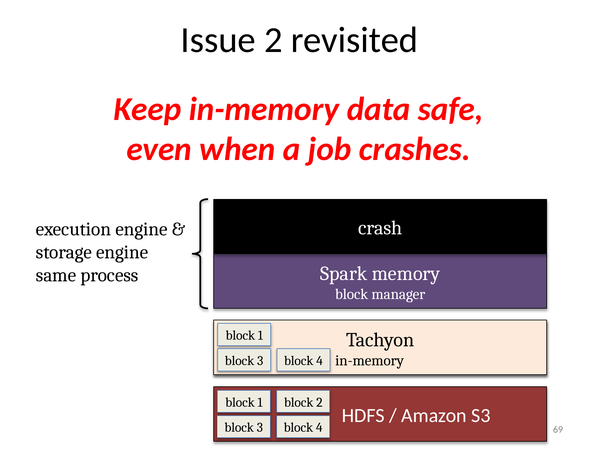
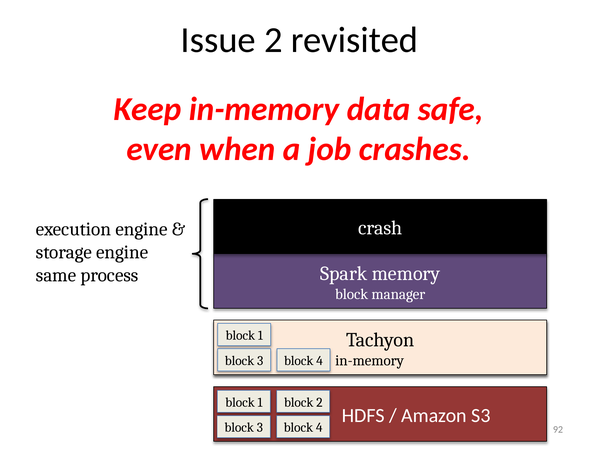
69: 69 -> 92
